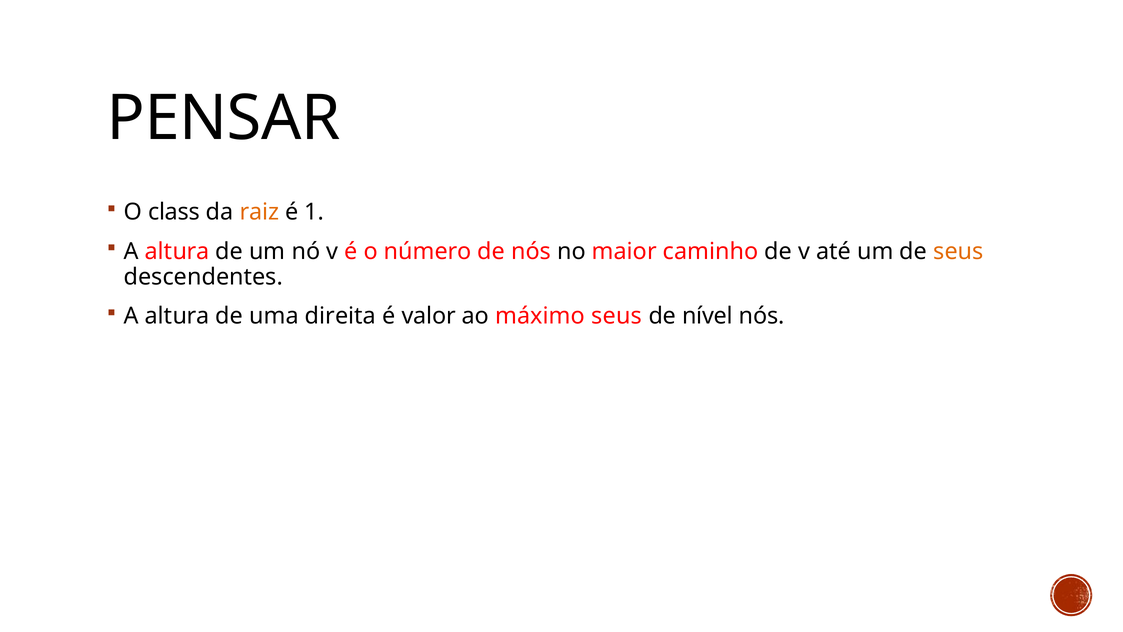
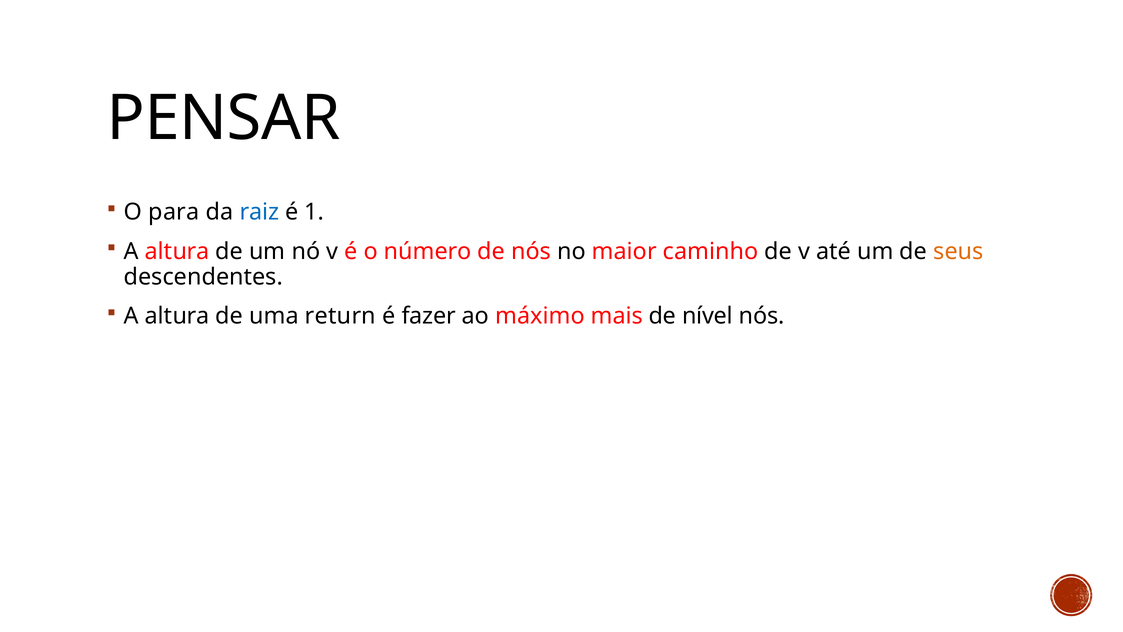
class: class -> para
raiz colour: orange -> blue
direita: direita -> return
valor: valor -> fazer
máximo seus: seus -> mais
